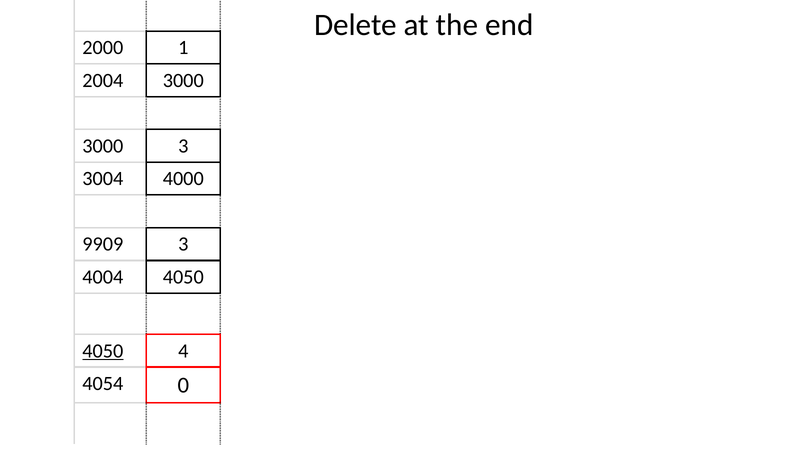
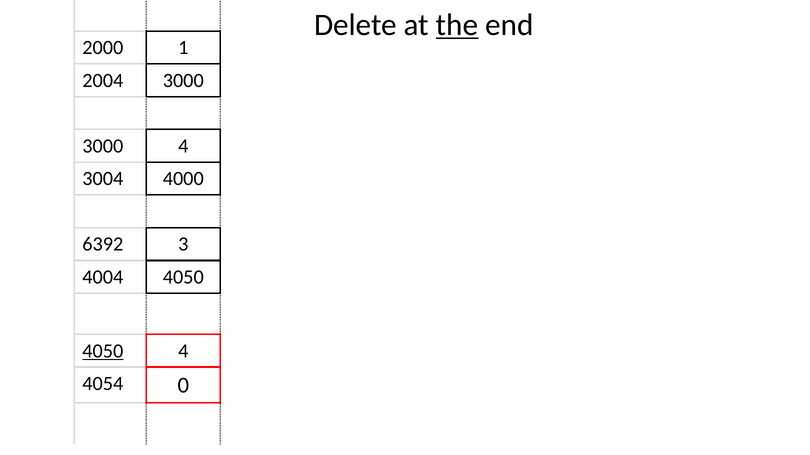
the underline: none -> present
3000 3: 3 -> 4
9909: 9909 -> 6392
